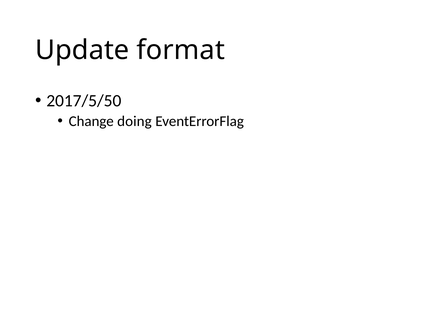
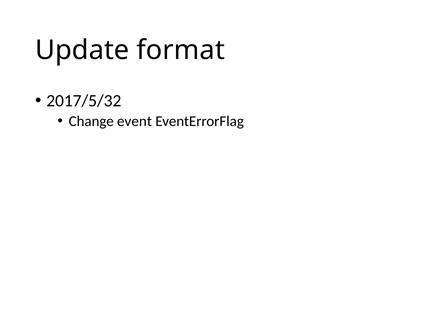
2017/5/50: 2017/5/50 -> 2017/5/32
doing: doing -> event
